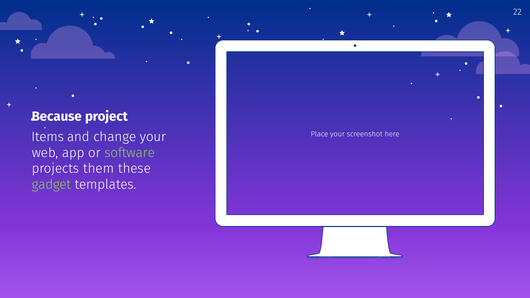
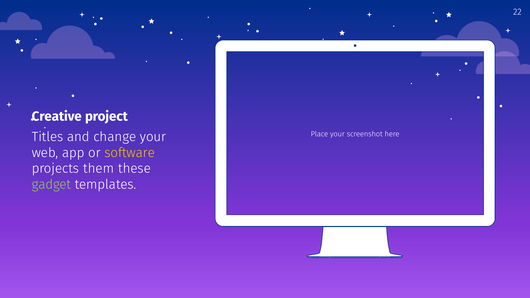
Because: Because -> Creative
Items: Items -> Titles
software colour: light green -> yellow
